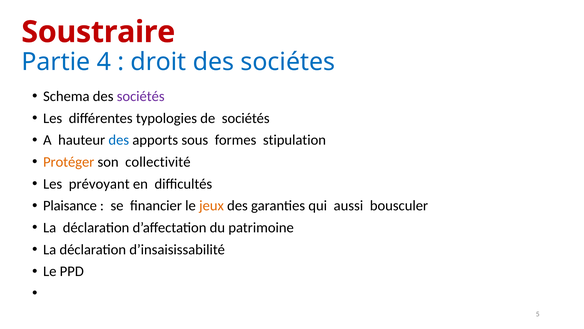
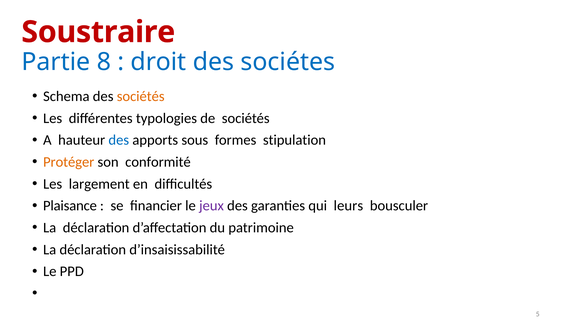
4: 4 -> 8
sociétés at (141, 96) colour: purple -> orange
collectivité: collectivité -> conformité
prévoyant: prévoyant -> largement
jeux colour: orange -> purple
aussi: aussi -> leurs
